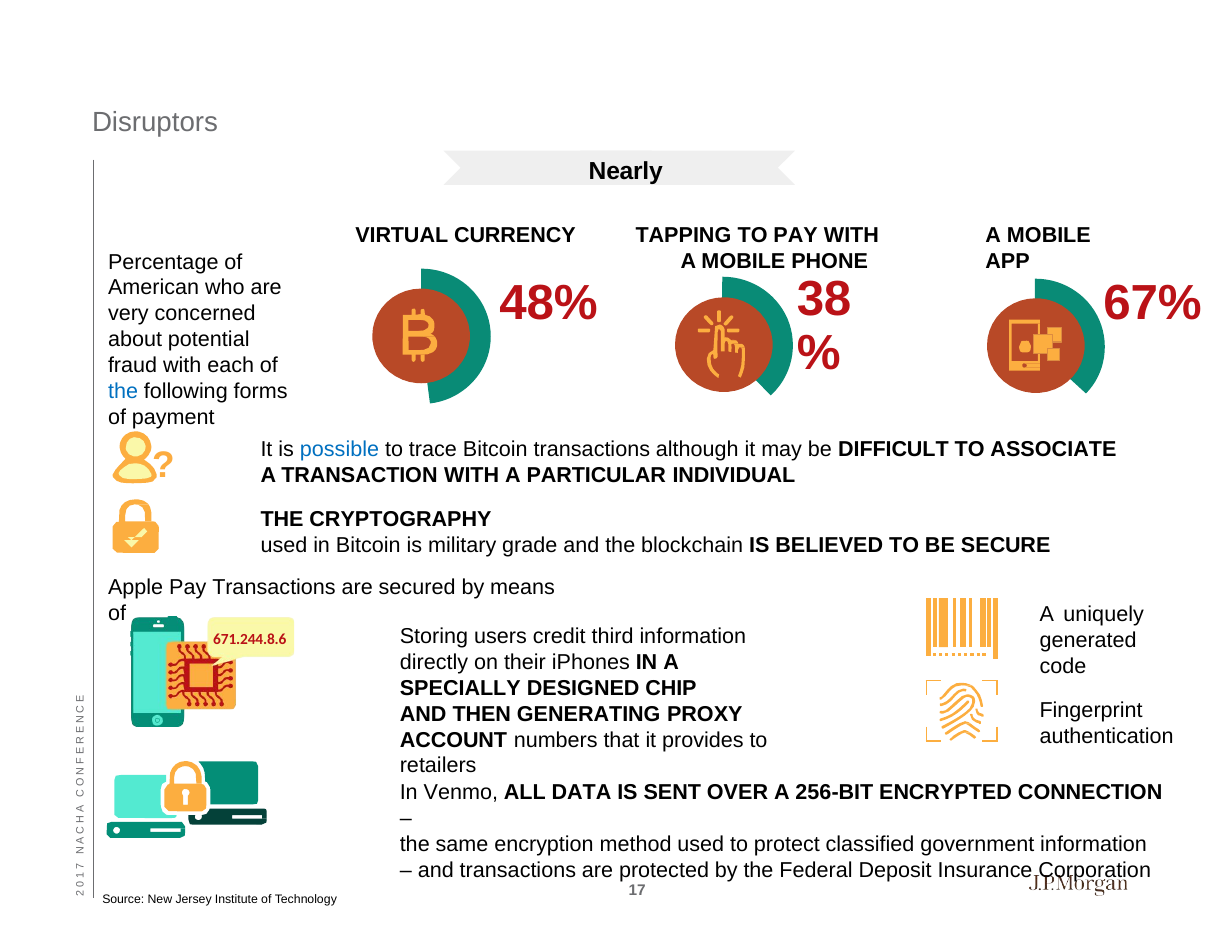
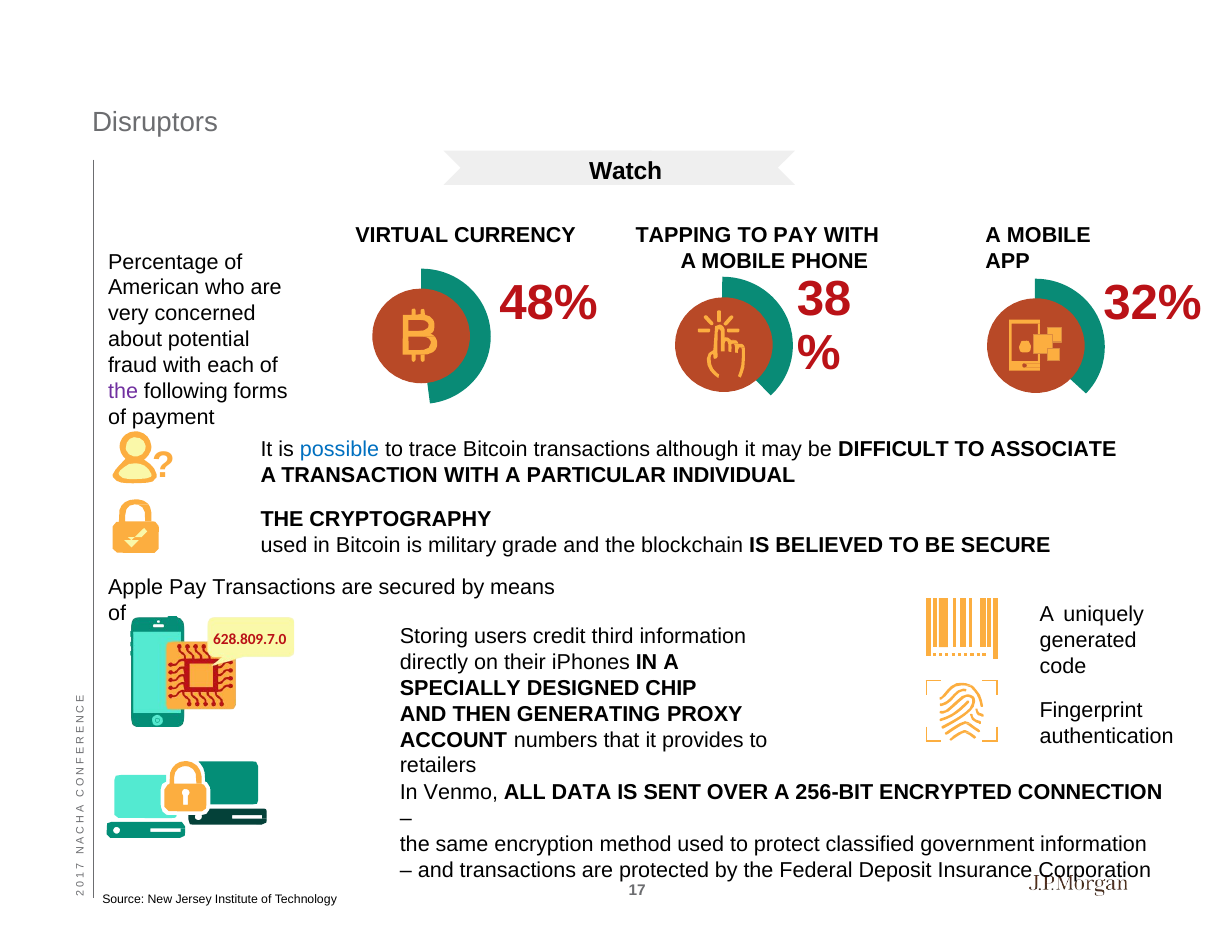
Nearly: Nearly -> Watch
67%: 67% -> 32%
the at (123, 392) colour: blue -> purple
671.244.8.6: 671.244.8.6 -> 628.809.7.0
